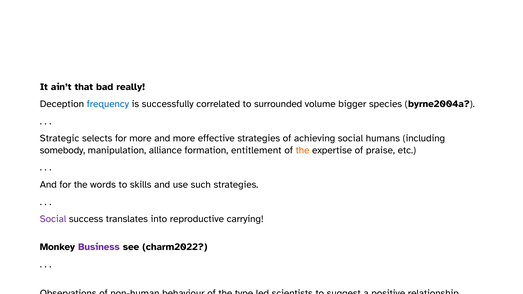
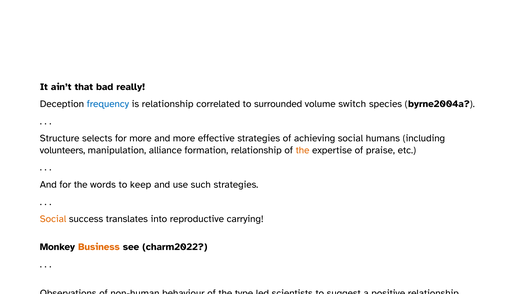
is successfully: successfully -> relationship
volume bigger: bigger -> switch
Strategic: Strategic -> Structure
somebody: somebody -> volunteers
formation entitlement: entitlement -> relationship
skills: skills -> keep
Social at (53, 219) colour: purple -> orange
Business colour: purple -> orange
